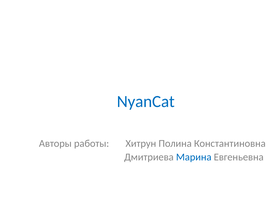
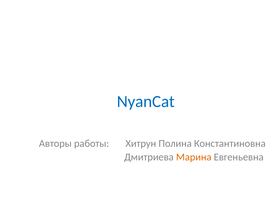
Марина colour: blue -> orange
